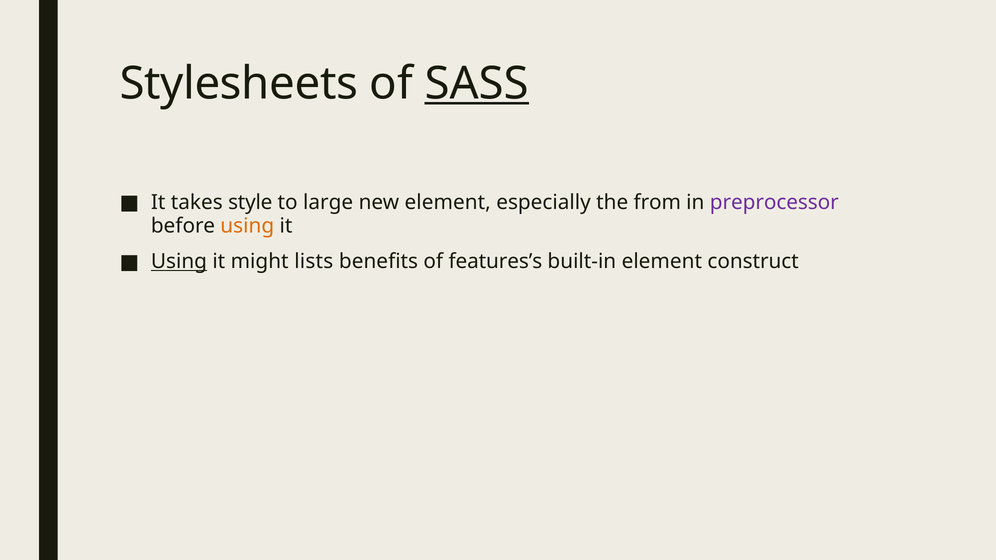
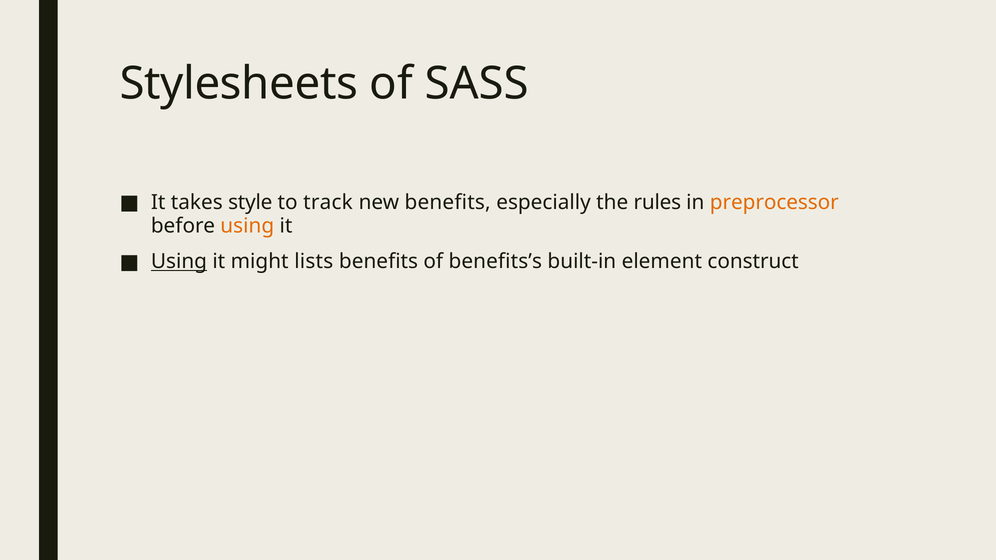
SASS underline: present -> none
large: large -> track
new element: element -> benefits
from: from -> rules
preprocessor colour: purple -> orange
features’s: features’s -> benefits’s
